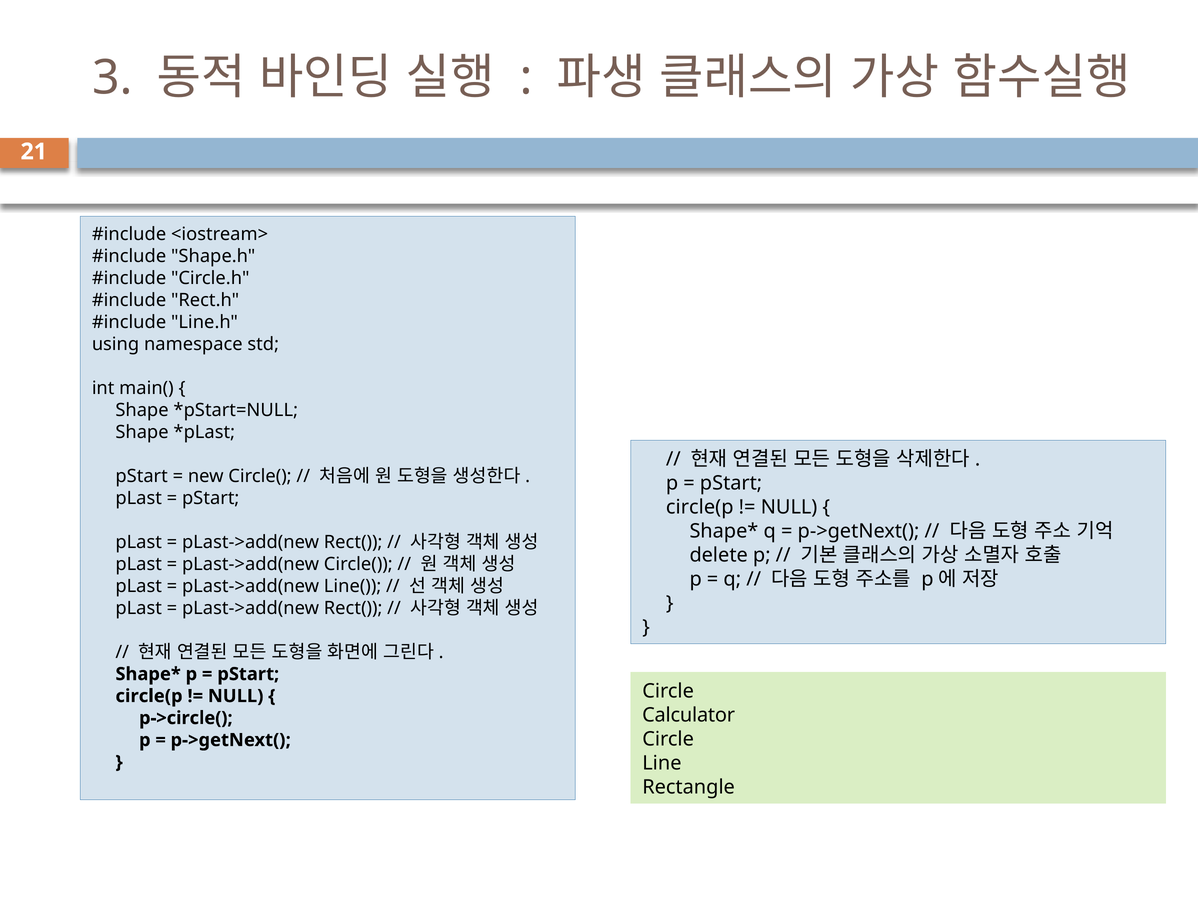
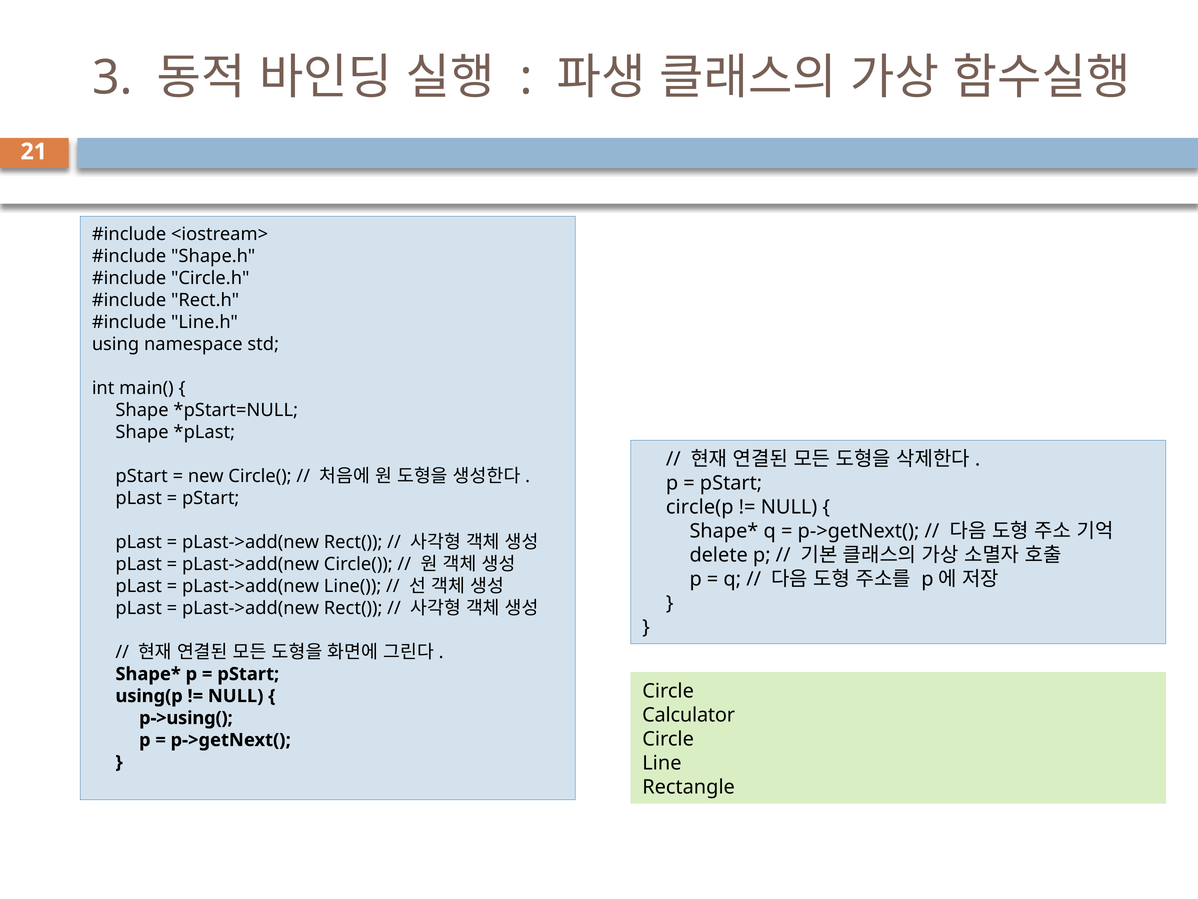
circle(p at (149, 696): circle(p -> using(p
p->circle(: p->circle( -> p->using(
